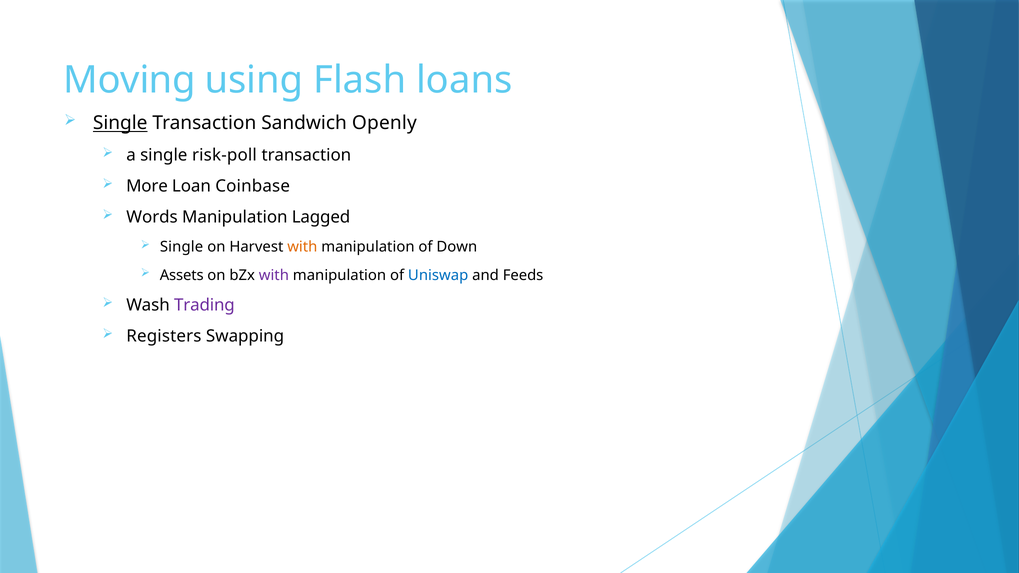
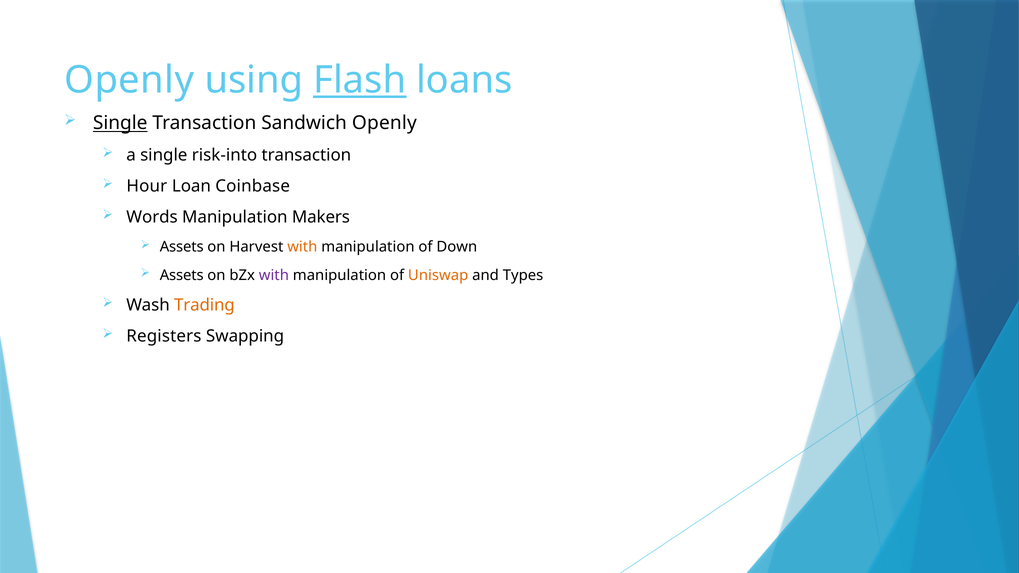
Moving at (130, 80): Moving -> Openly
Flash underline: none -> present
risk-poll: risk-poll -> risk-into
More: More -> Hour
Lagged: Lagged -> Makers
Single at (182, 247): Single -> Assets
Uniswap colour: blue -> orange
Feeds: Feeds -> Types
Trading colour: purple -> orange
